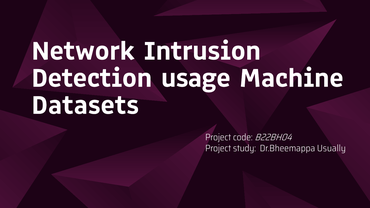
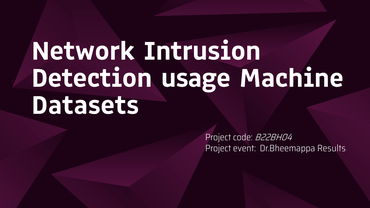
study: study -> event
Usually: Usually -> Results
